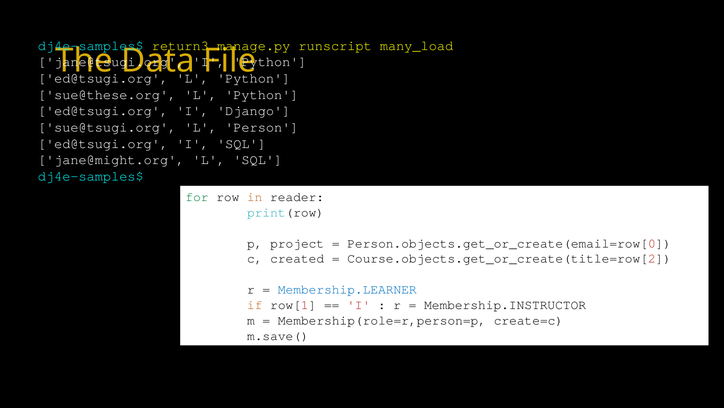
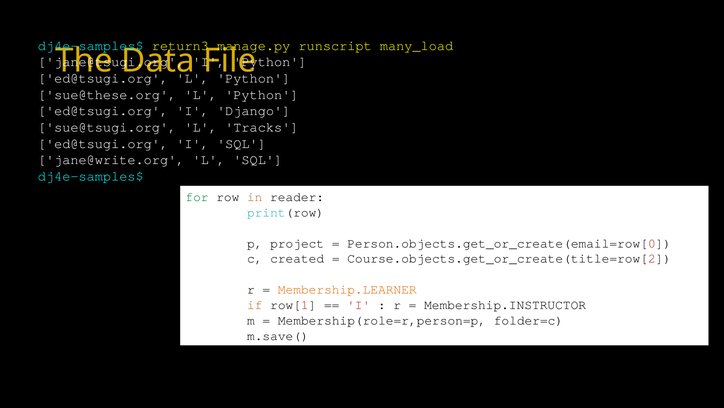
Person: Person -> Tracks
jane@might.org: jane@might.org -> jane@write.org
Membership.LEARNER colour: blue -> orange
create=c: create=c -> folder=c
